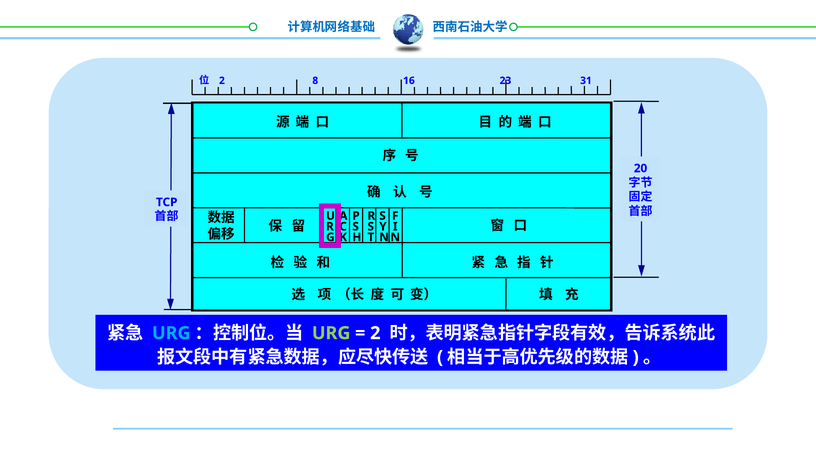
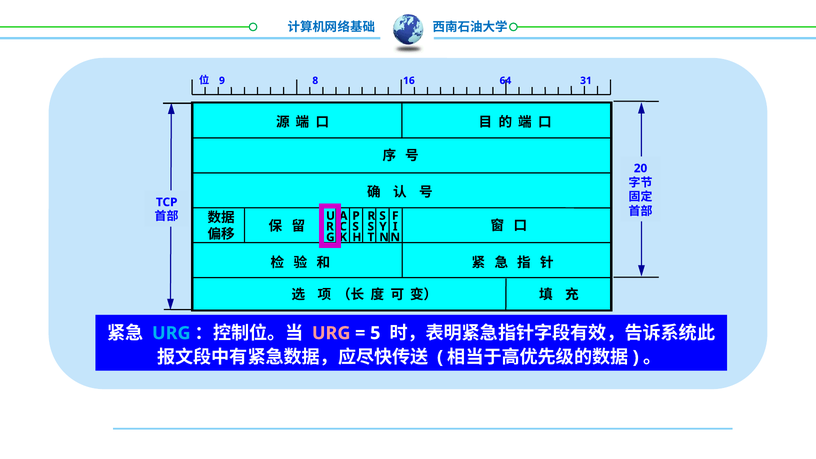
2 at (222, 81): 2 -> 9
23: 23 -> 64
URG at (331, 333) colour: light green -> pink
2 at (375, 333): 2 -> 5
